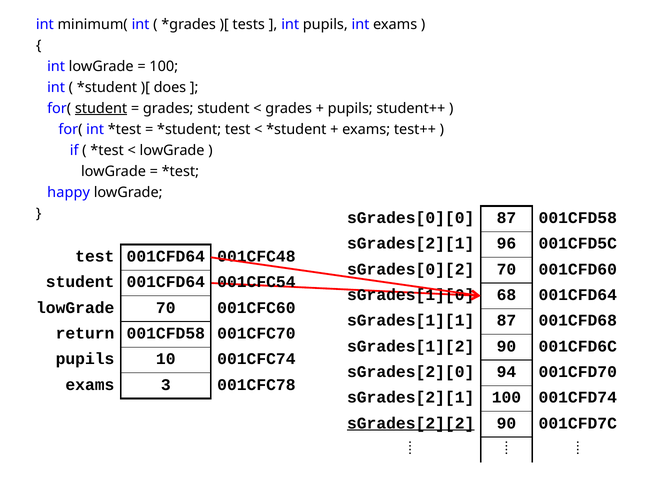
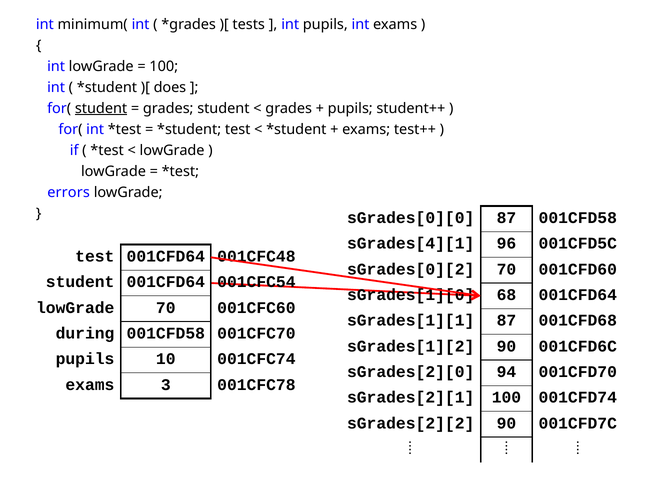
happy: happy -> errors
sGrades[2][1 at (411, 244): sGrades[2][1 -> sGrades[4][1
return: return -> during
sGrades[2][2 underline: present -> none
